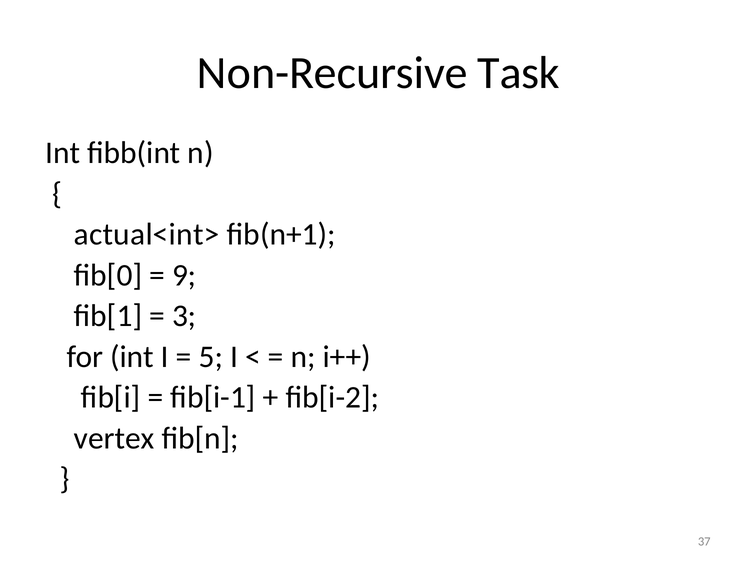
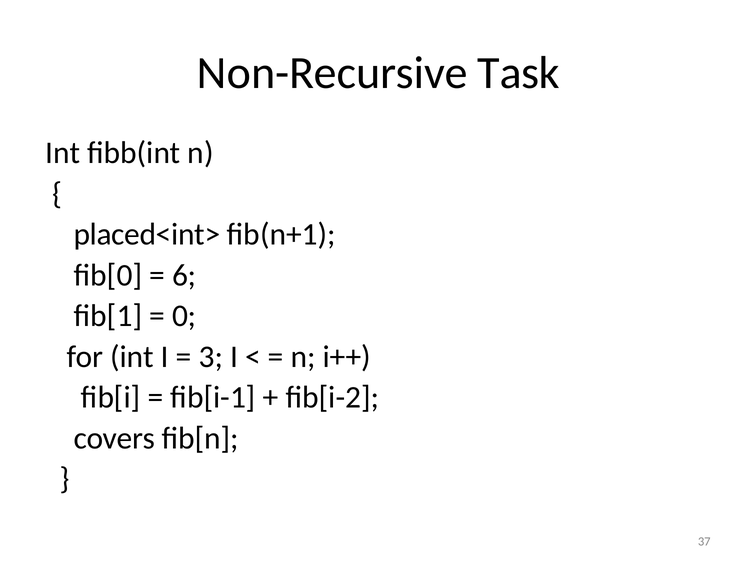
actual<int>: actual<int> -> placed<int>
9: 9 -> 6
3: 3 -> 0
5: 5 -> 3
vertex: vertex -> covers
